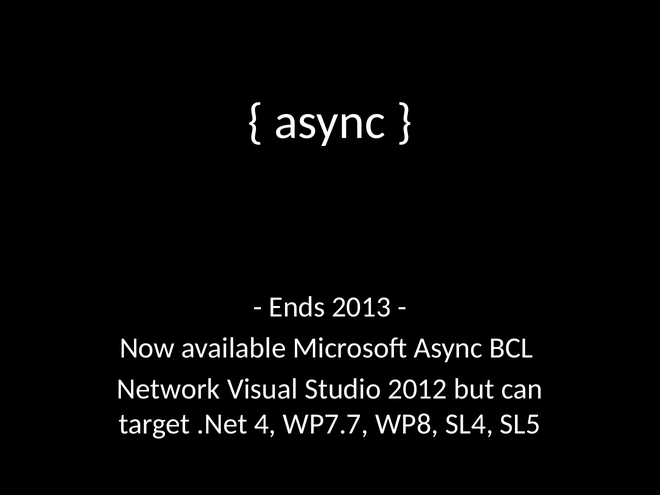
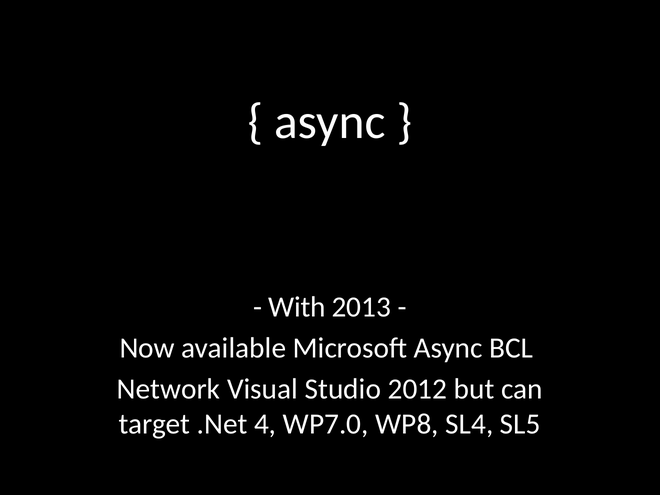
Ends: Ends -> With
WP7.7: WP7.7 -> WP7.0
